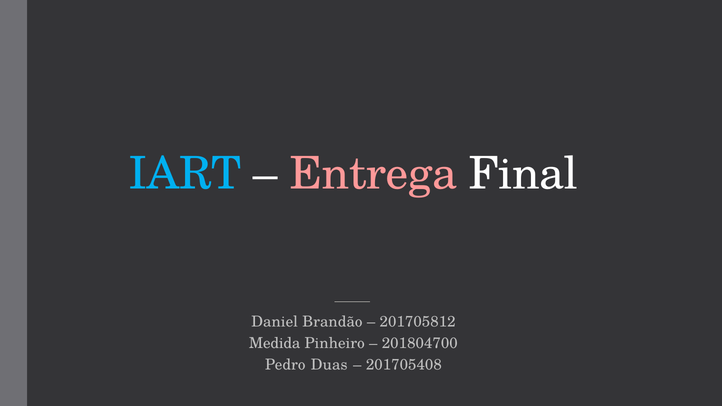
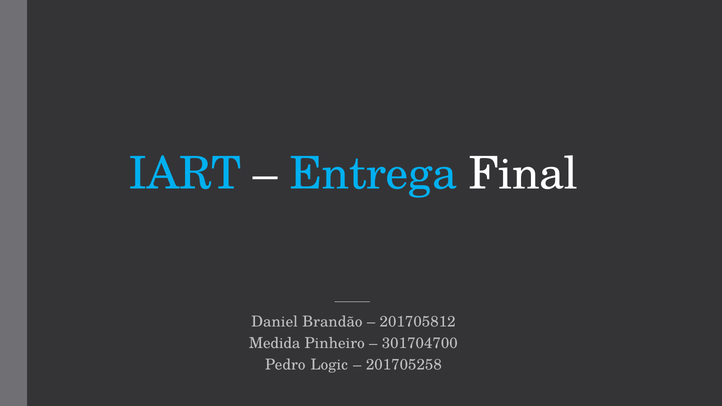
Entrega colour: pink -> light blue
201804700: 201804700 -> 301704700
Duas: Duas -> Logic
201705408: 201705408 -> 201705258
